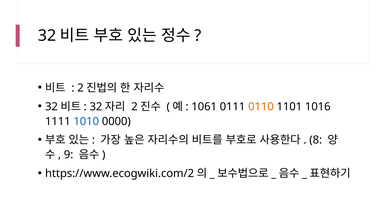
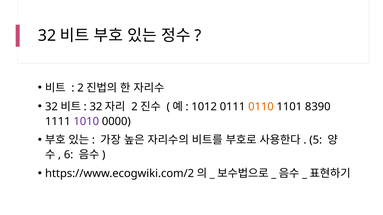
1061: 1061 -> 1012
1016: 1016 -> 8390
1010 colour: blue -> purple
8: 8 -> 5
9: 9 -> 6
